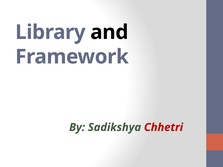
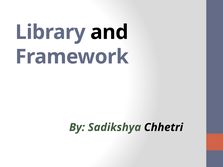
Chhetri colour: red -> black
